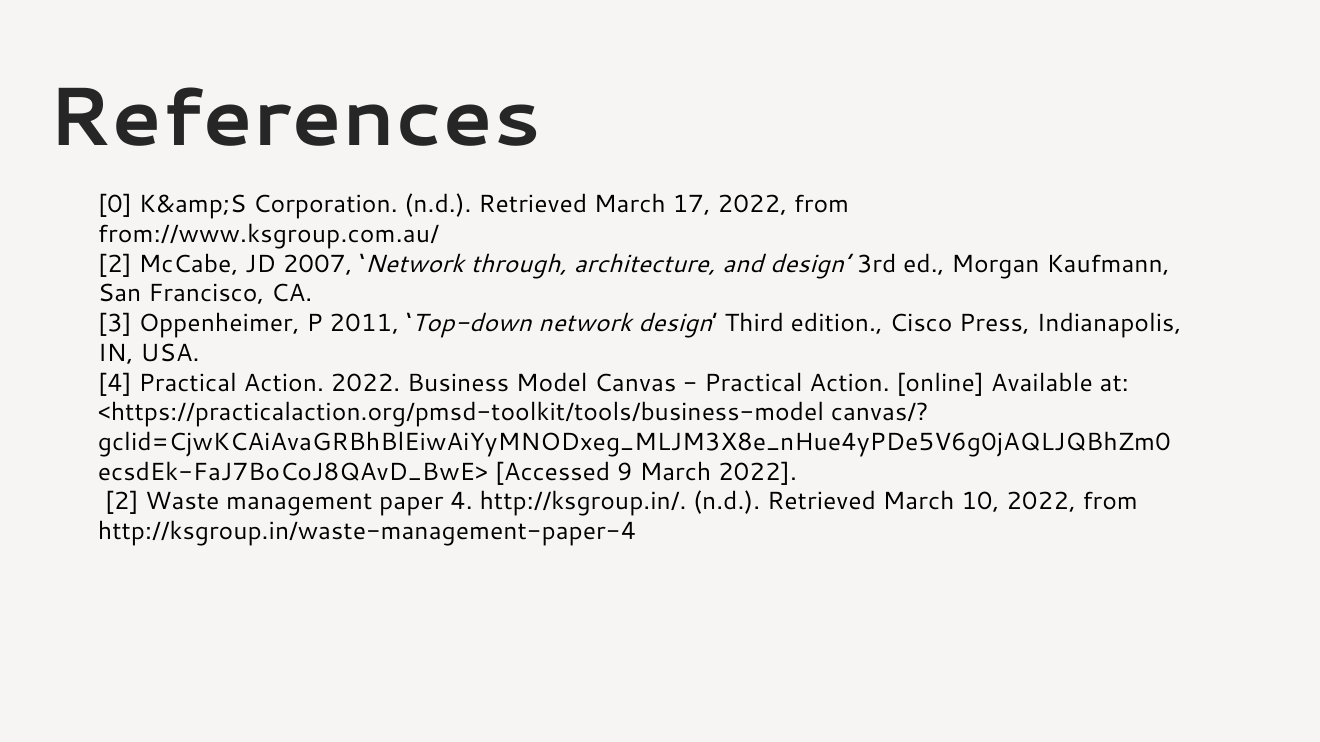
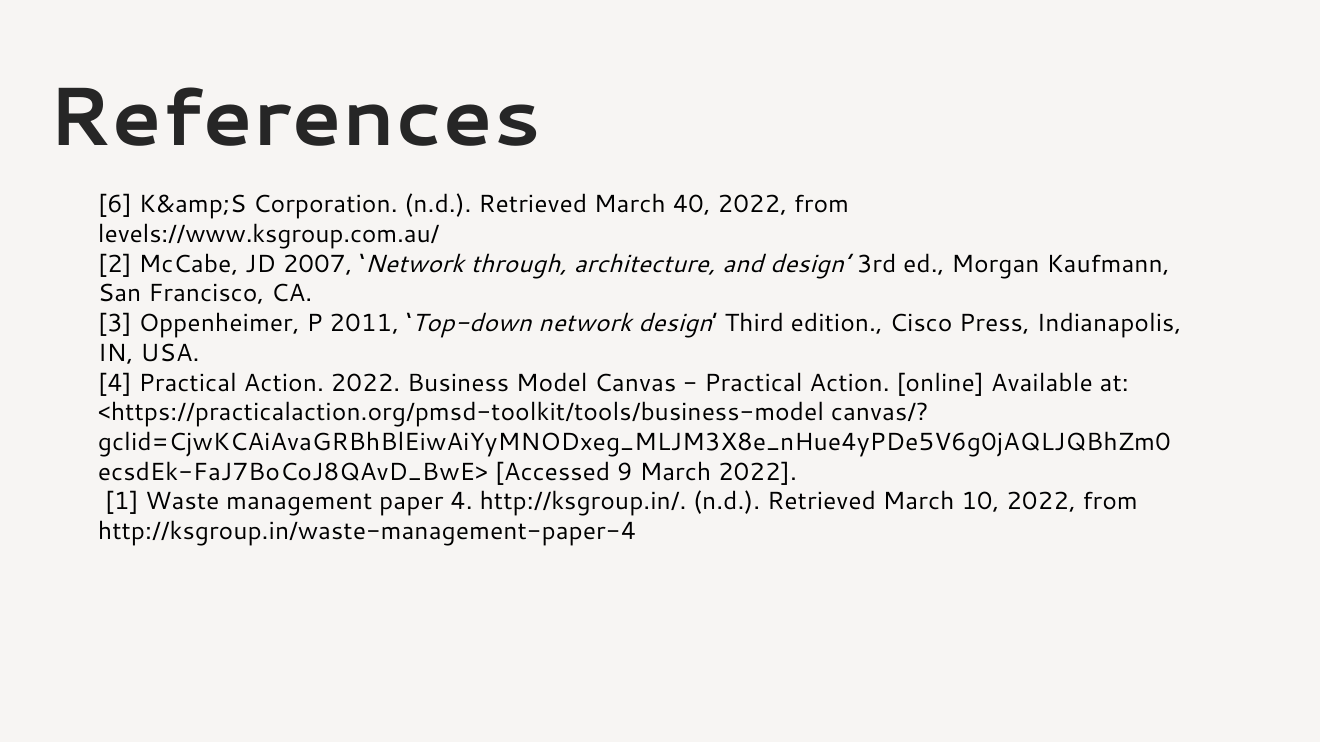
0: 0 -> 6
17: 17 -> 40
from://www.ksgroup.com.au/: from://www.ksgroup.com.au/ -> levels://www.ksgroup.com.au/
2 at (122, 502): 2 -> 1
